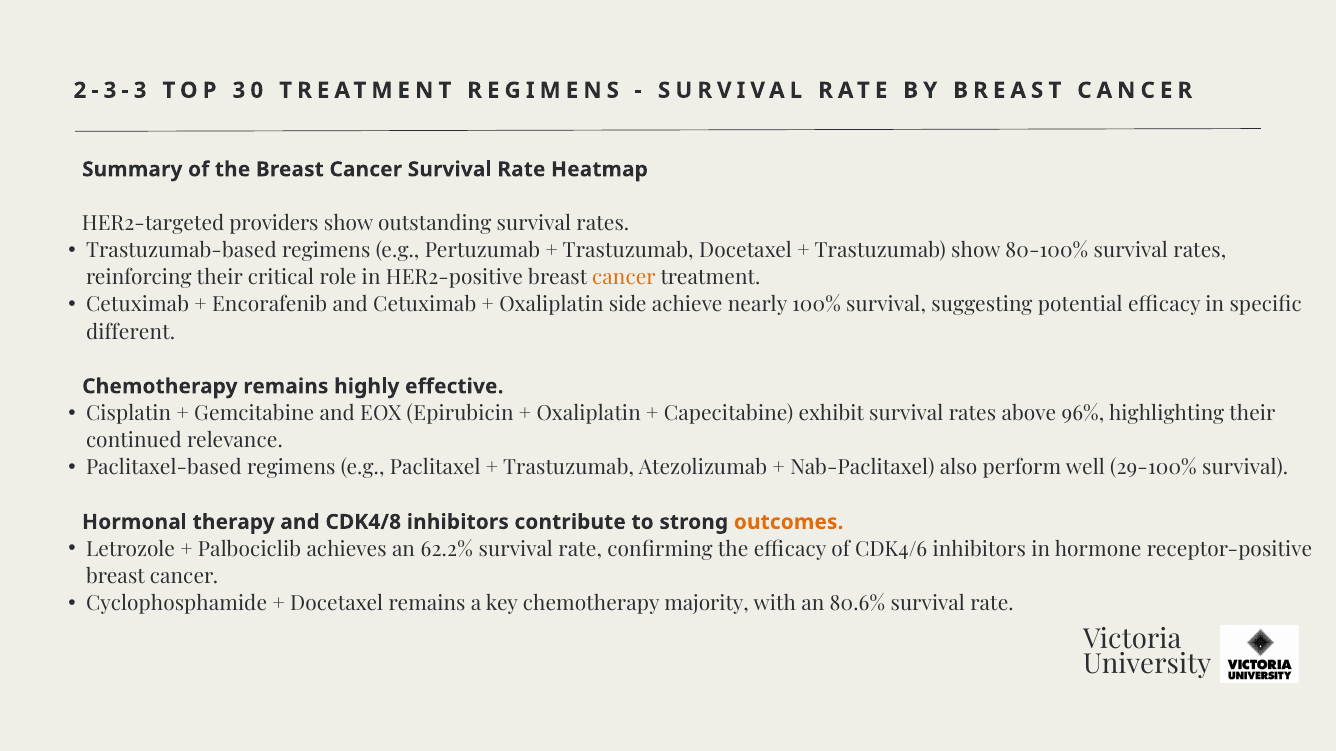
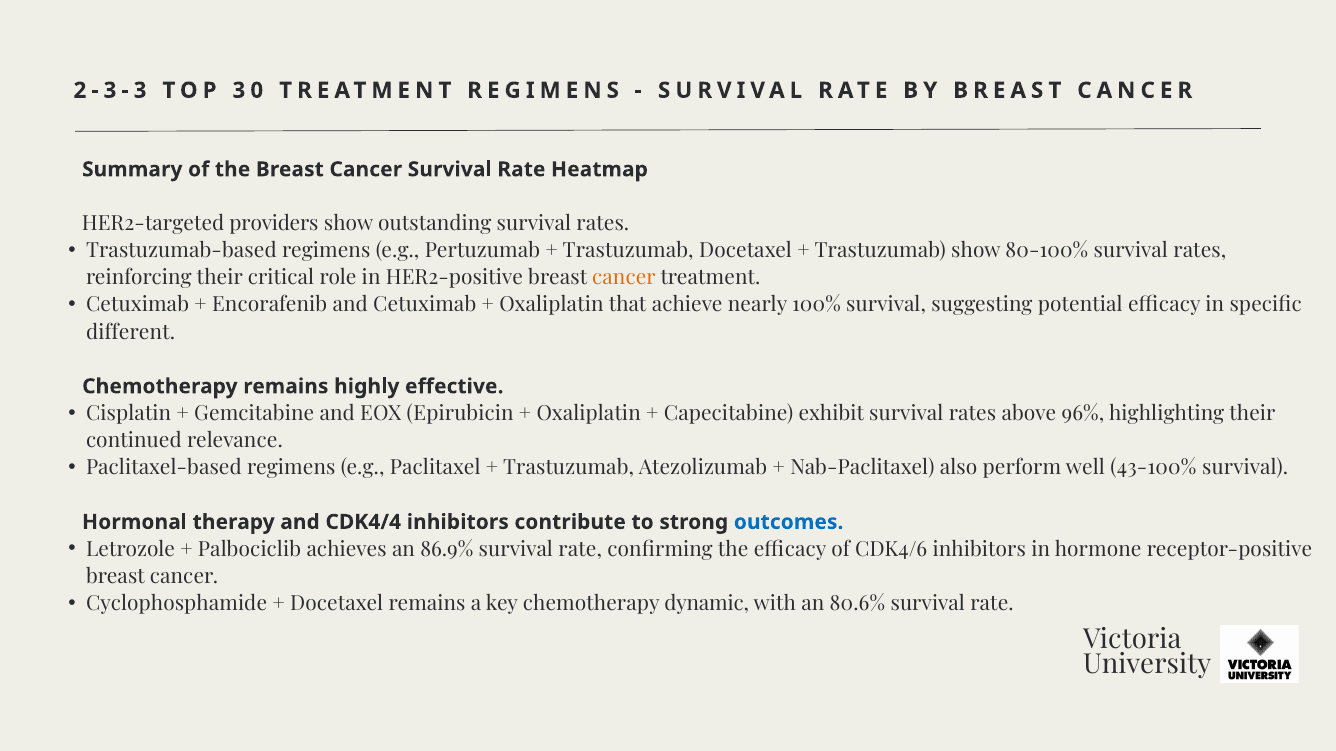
side: side -> that
29-100%: 29-100% -> 43-100%
CDK4/8: CDK4/8 -> CDK4/4
outcomes colour: orange -> blue
62.2%: 62.2% -> 86.9%
majority: majority -> dynamic
